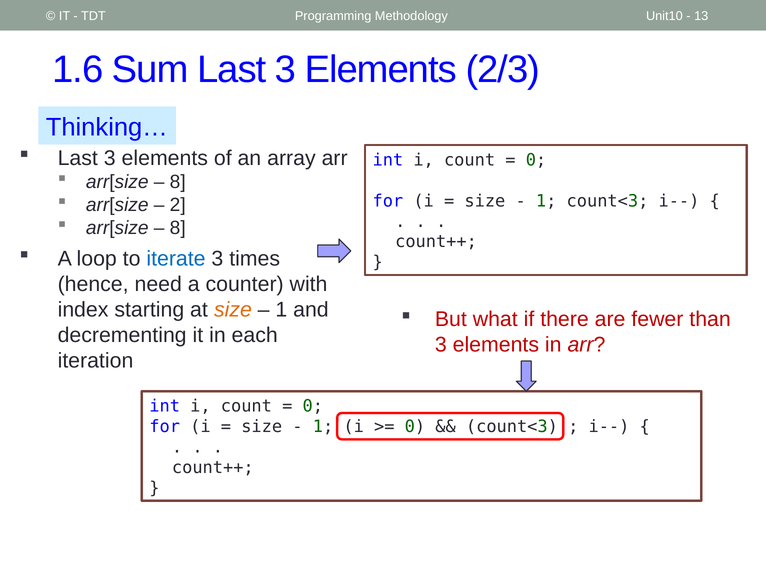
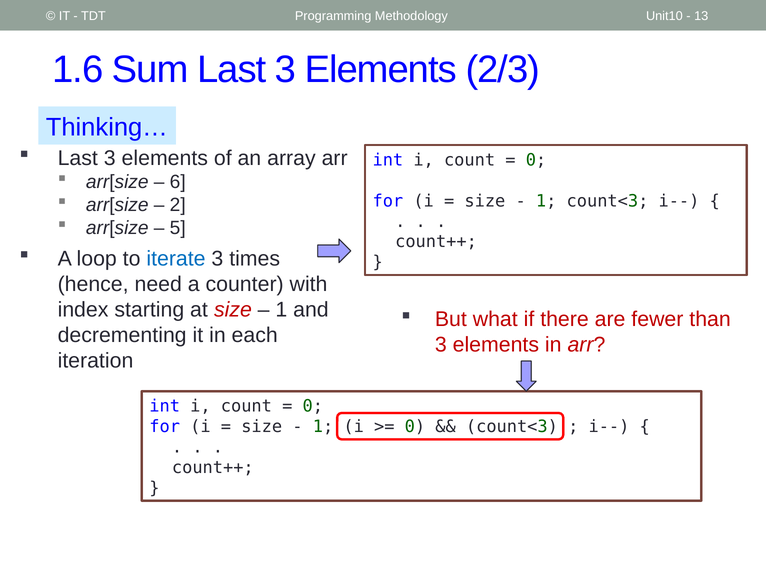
8 at (178, 182): 8 -> 6
8 at (178, 228): 8 -> 5
size at (233, 310) colour: orange -> red
